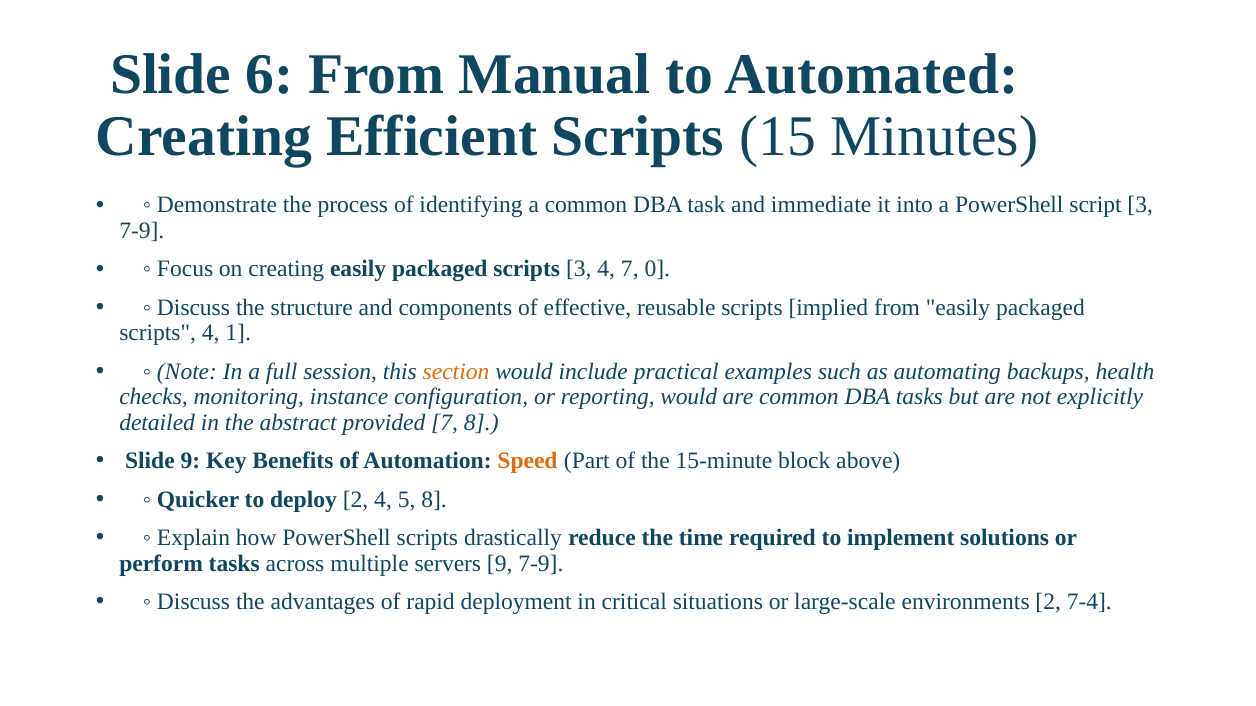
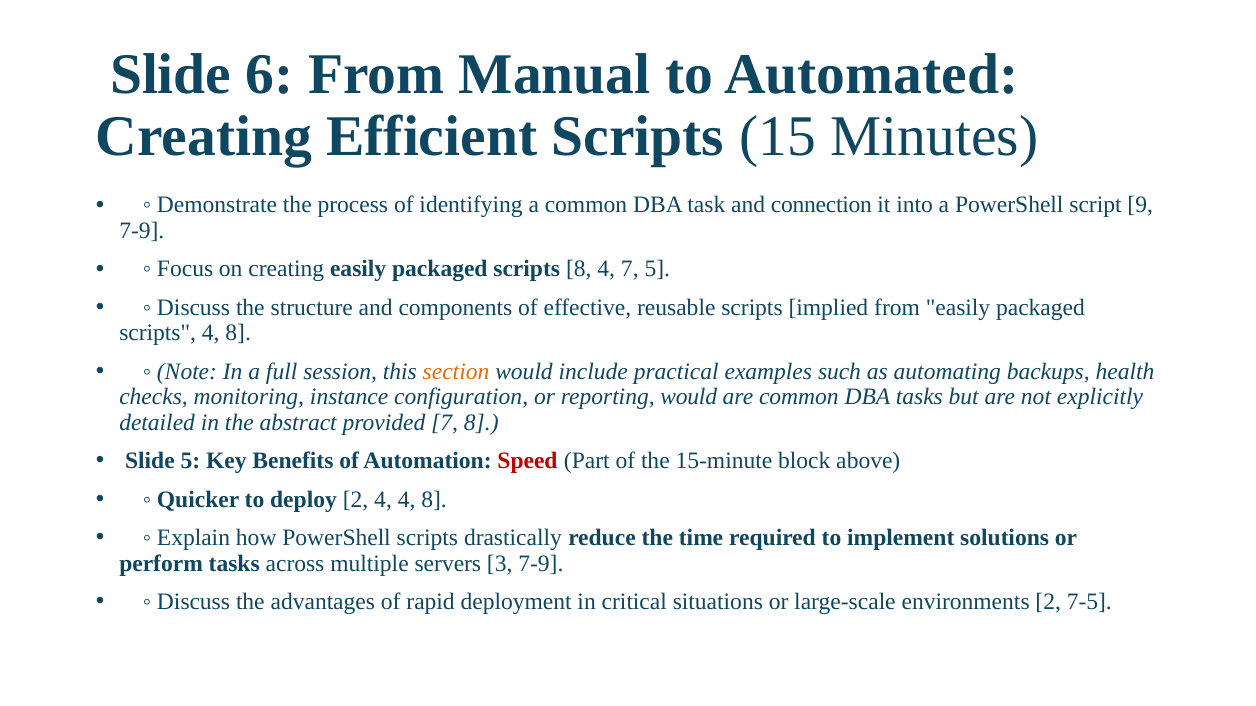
immediate: immediate -> connection
script 3: 3 -> 9
scripts 3: 3 -> 8
7 0: 0 -> 5
scripts 4 1: 1 -> 8
Slide 9: 9 -> 5
Speed colour: orange -> red
4 5: 5 -> 4
servers 9: 9 -> 3
7-4: 7-4 -> 7-5
